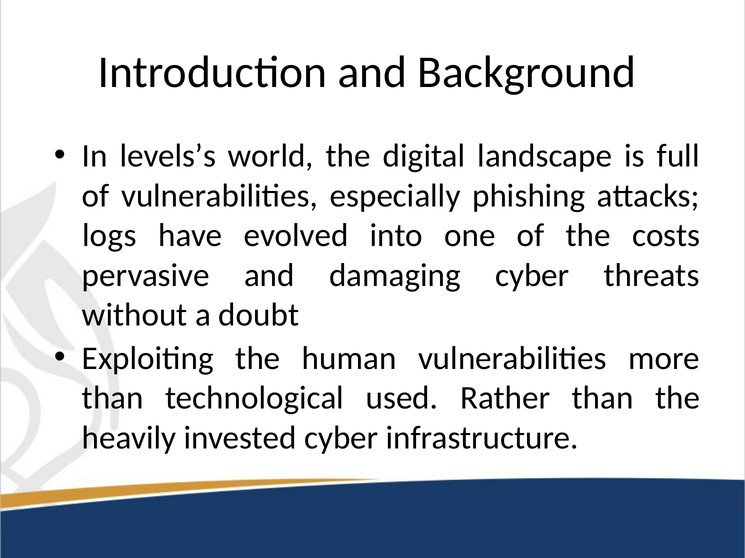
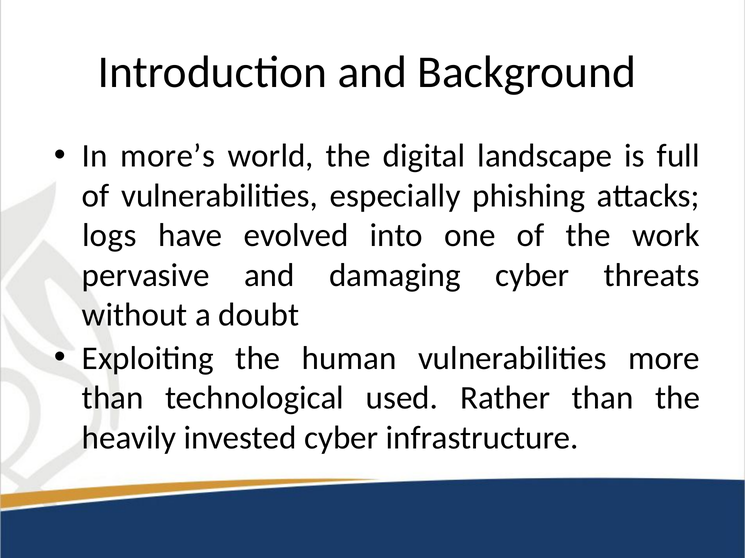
levels’s: levels’s -> more’s
costs: costs -> work
